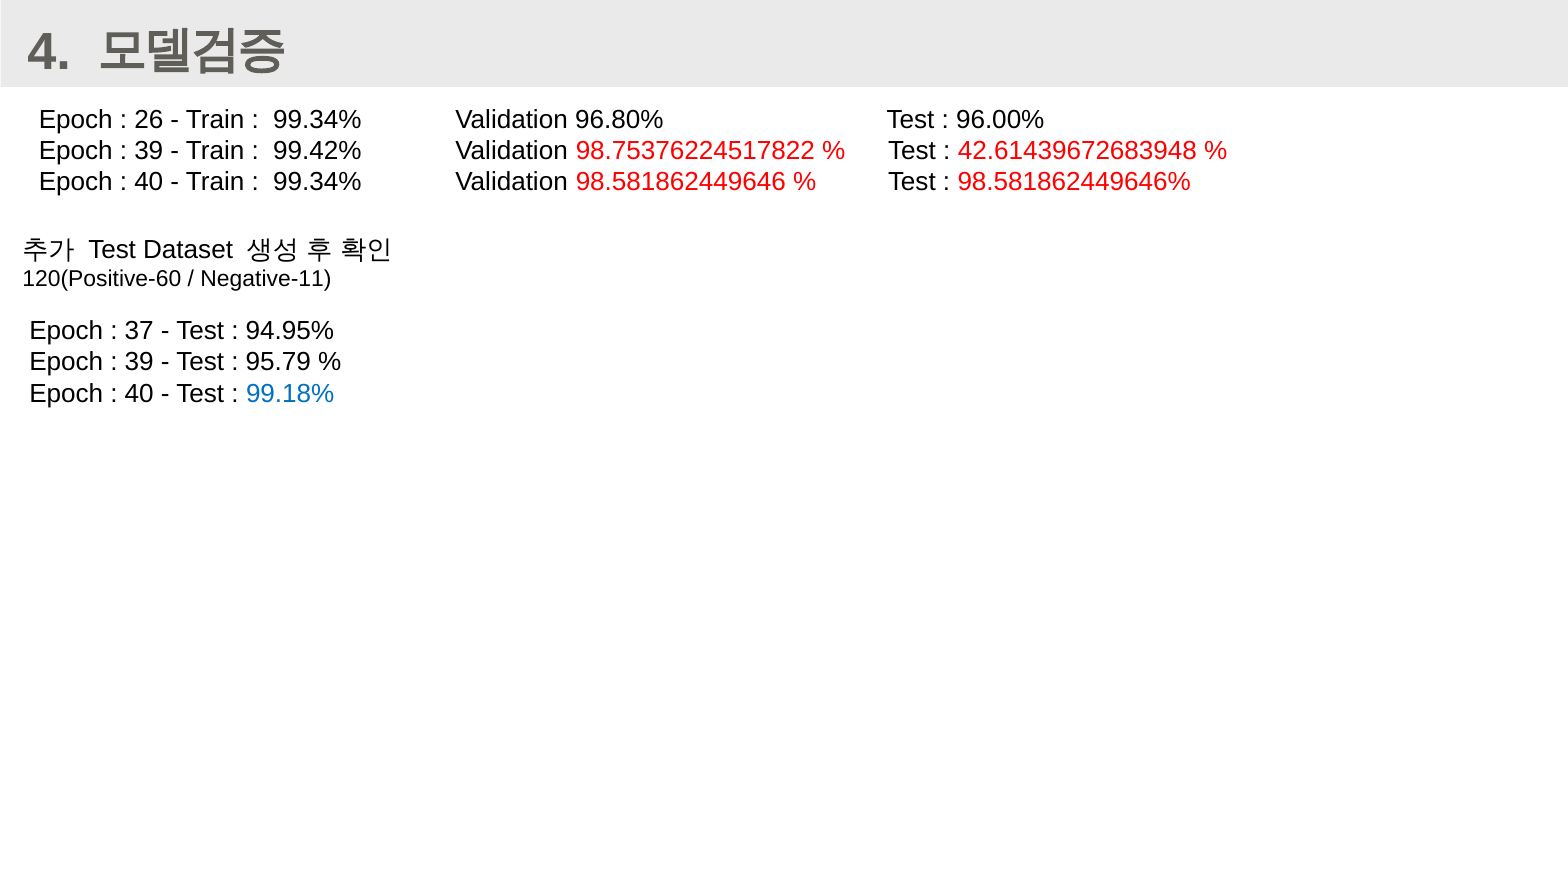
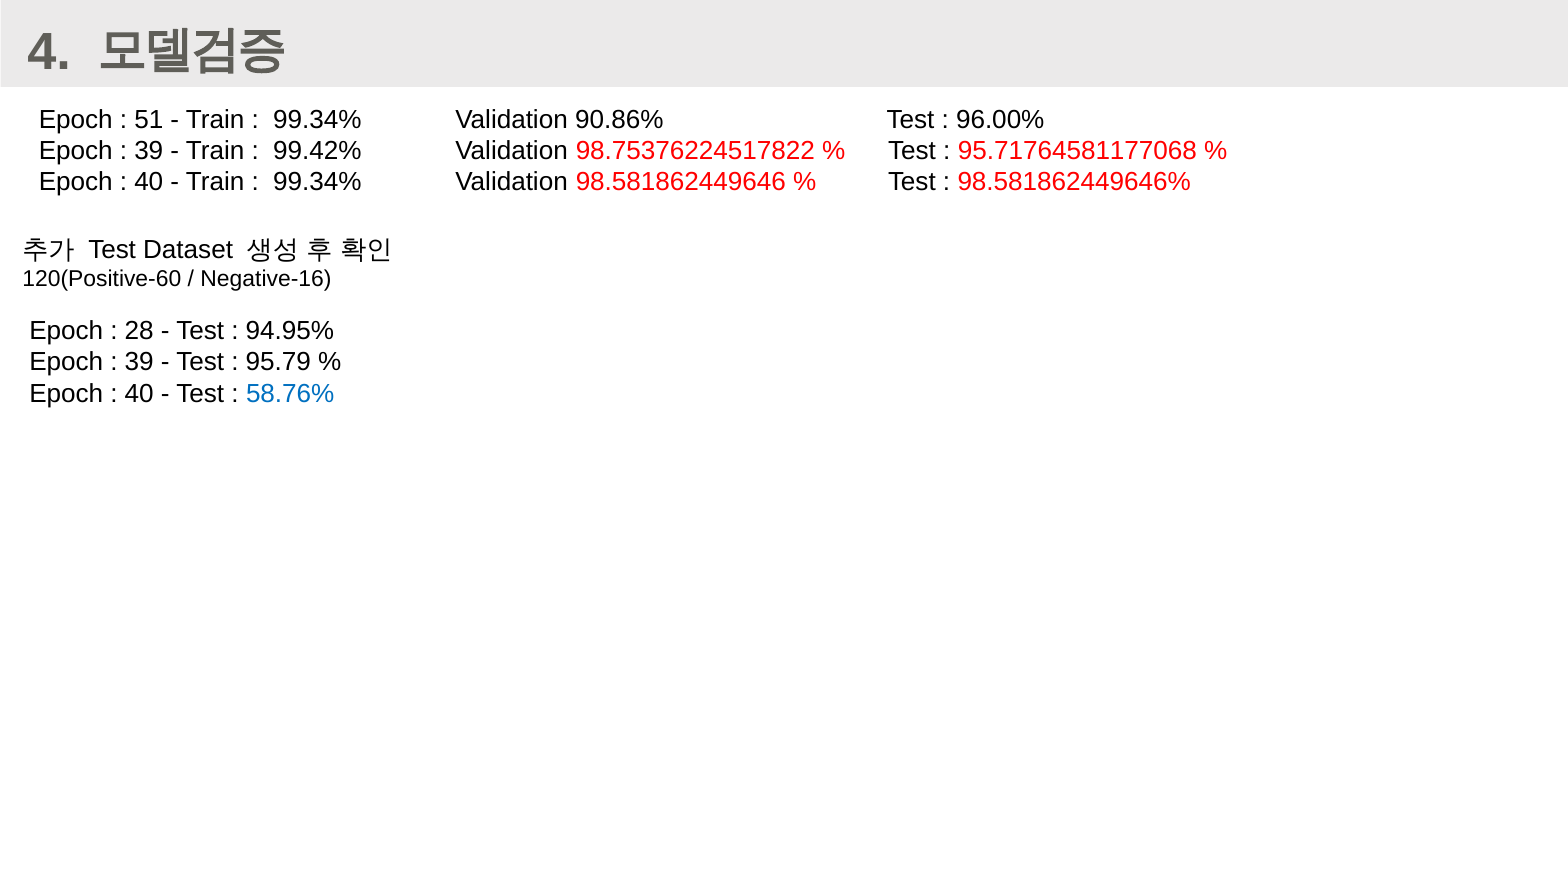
26: 26 -> 51
96.80%: 96.80% -> 90.86%
42.61439672683948: 42.61439672683948 -> 95.71764581177068
Negative-11: Negative-11 -> Negative-16
37: 37 -> 28
99.18%: 99.18% -> 58.76%
